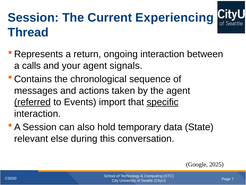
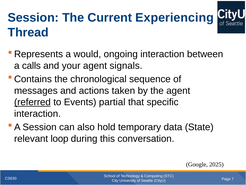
return: return -> would
import: import -> partial
specific underline: present -> none
else: else -> loop
